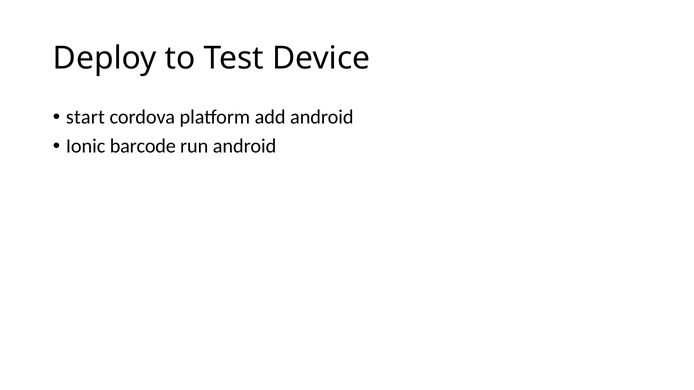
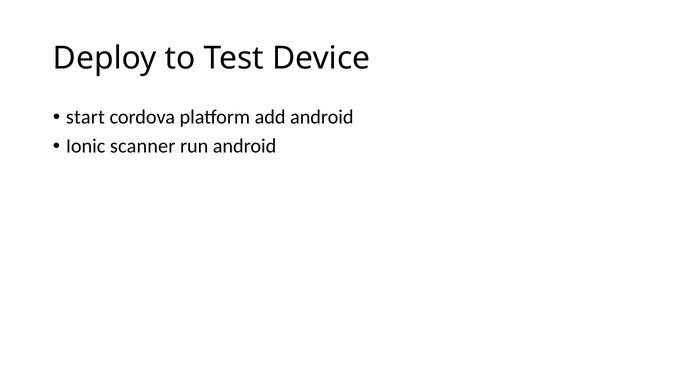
barcode: barcode -> scanner
